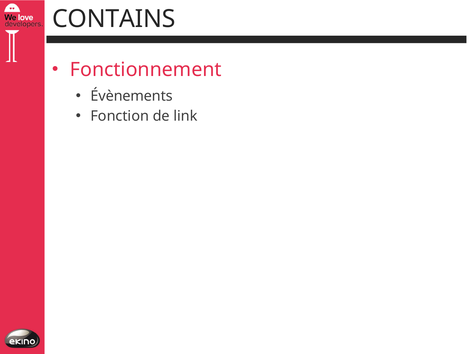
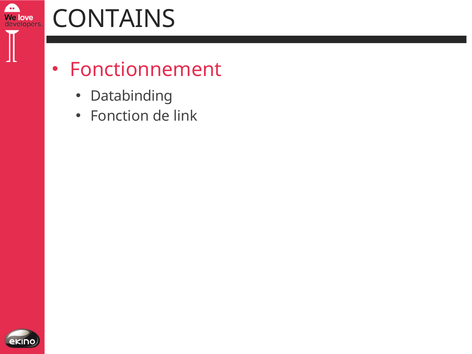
Évènements: Évènements -> Databinding
